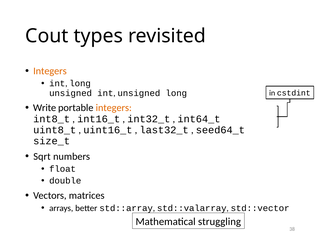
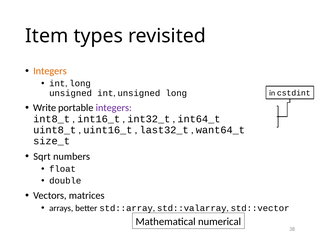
Cout: Cout -> Item
integers at (114, 108) colour: orange -> purple
seed64_t: seed64_t -> want64_t
struggling: struggling -> numerical
